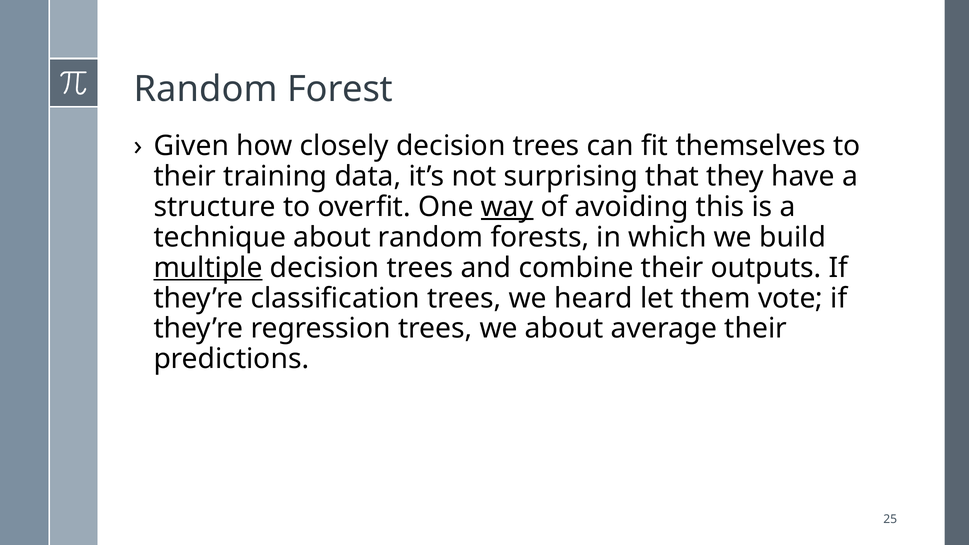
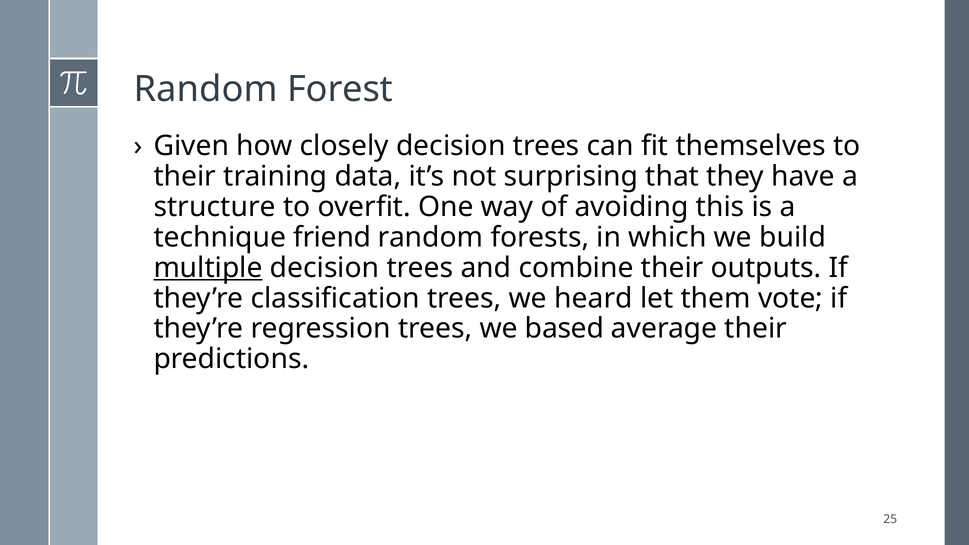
way underline: present -> none
technique about: about -> friend
we about: about -> based
